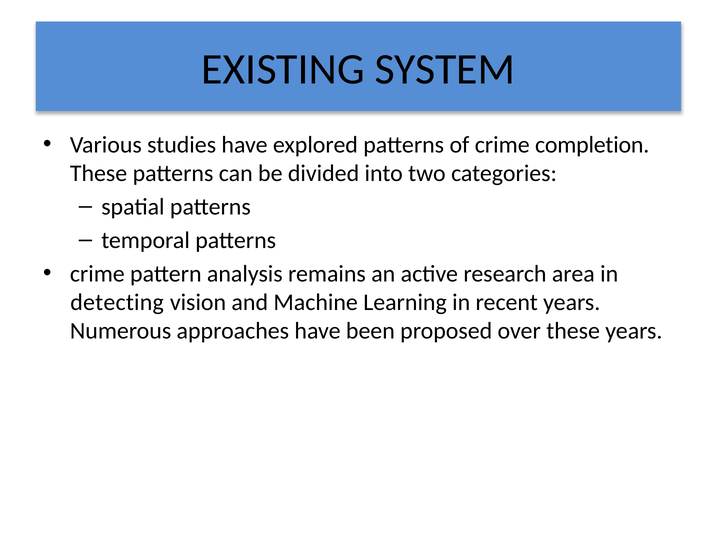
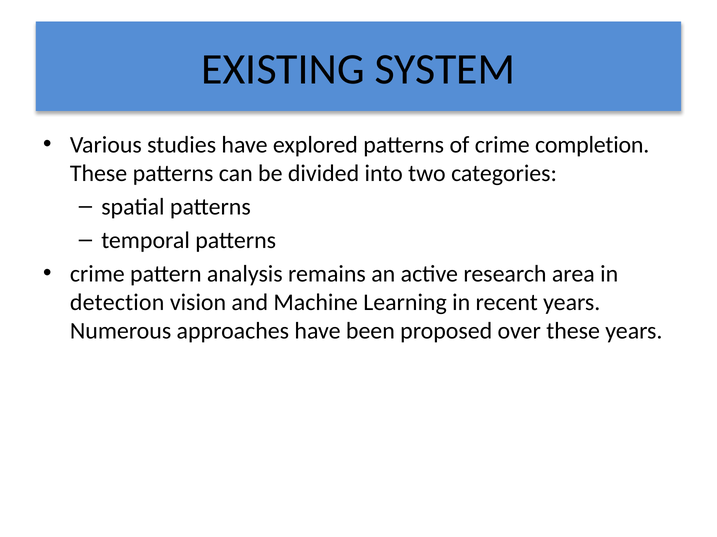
detecting: detecting -> detection
